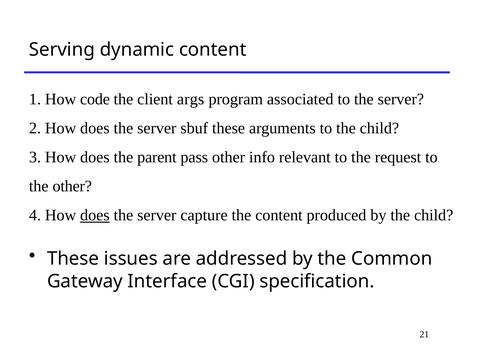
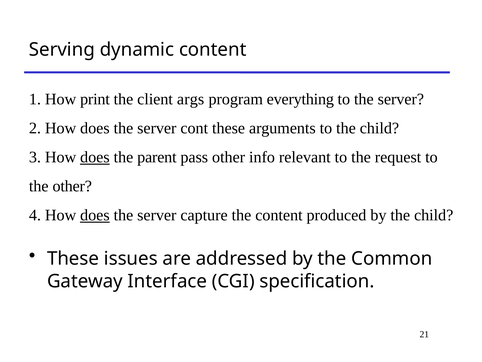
code: code -> print
associated: associated -> everything
sbuf: sbuf -> cont
does at (95, 157) underline: none -> present
